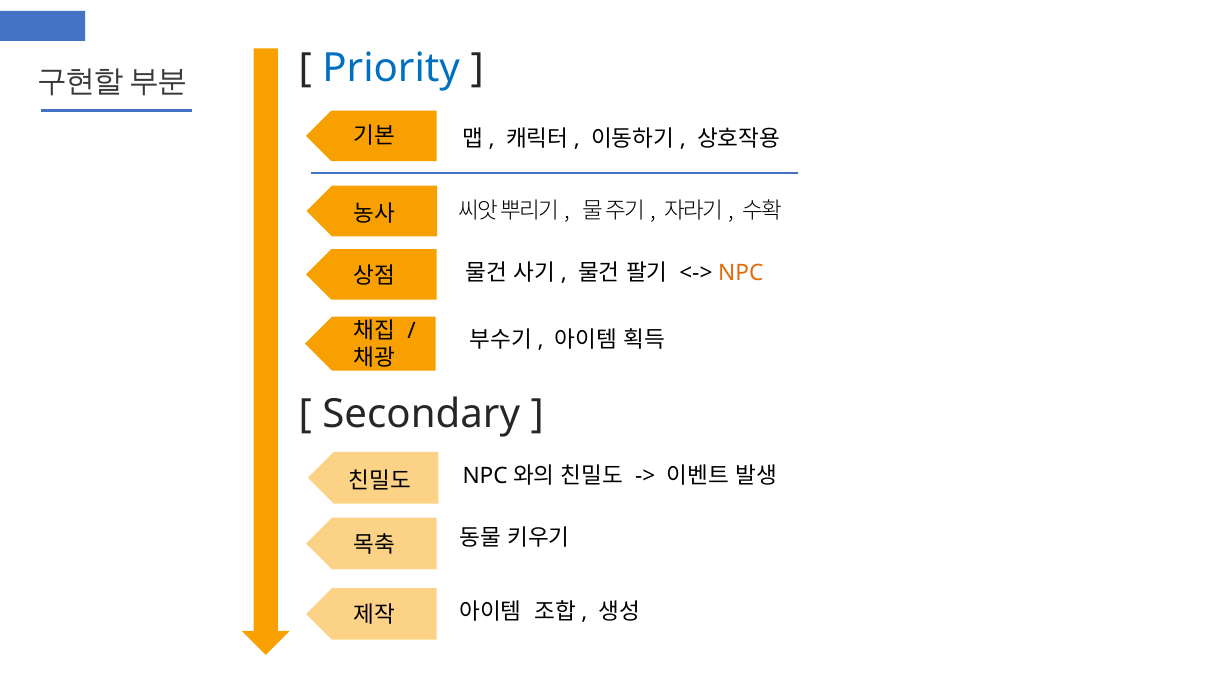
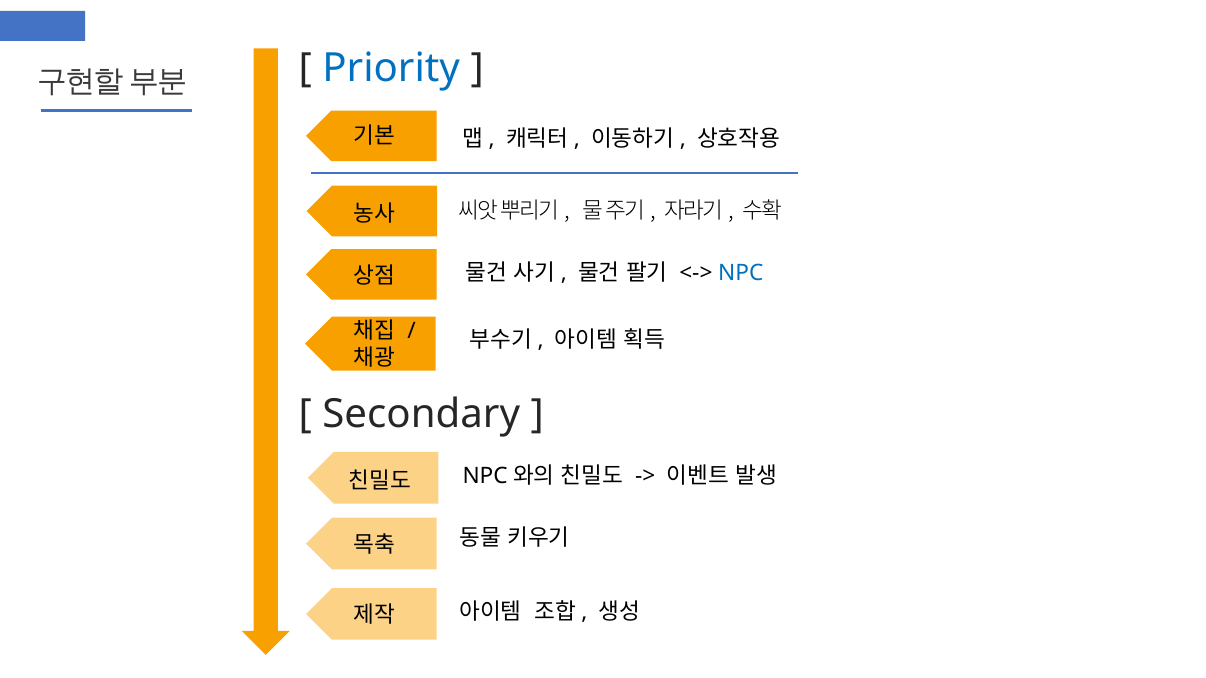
NPC colour: orange -> blue
